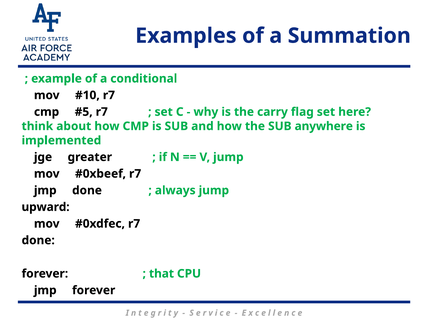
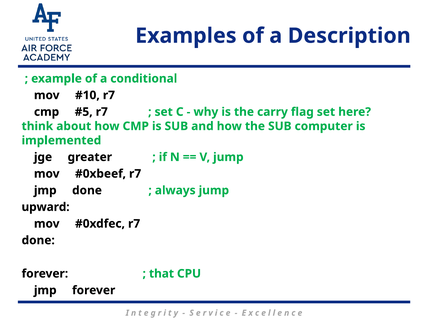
Summation: Summation -> Description
anywhere: anywhere -> computer
